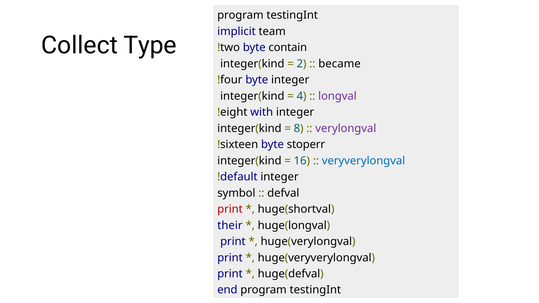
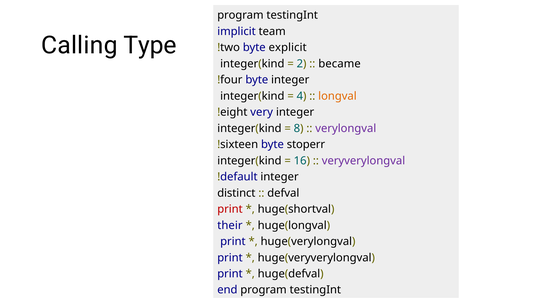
Collect: Collect -> Calling
contain: contain -> explicit
longval colour: purple -> orange
with: with -> very
veryverylongval colour: blue -> purple
symbol: symbol -> distinct
